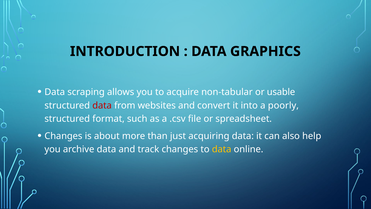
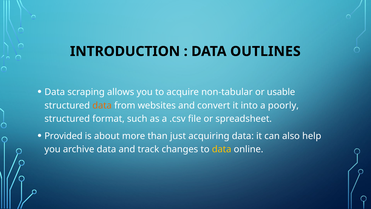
GRAPHICS: GRAPHICS -> OUTLINES
data at (102, 105) colour: red -> orange
Changes at (63, 136): Changes -> Provided
